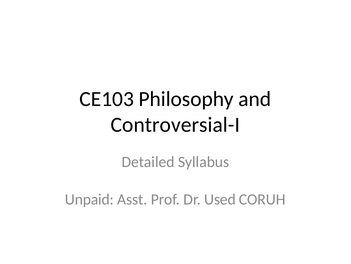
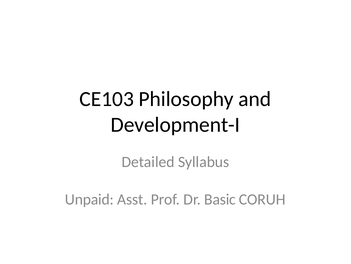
Controversial-I: Controversial-I -> Development-I
Used: Used -> Basic
